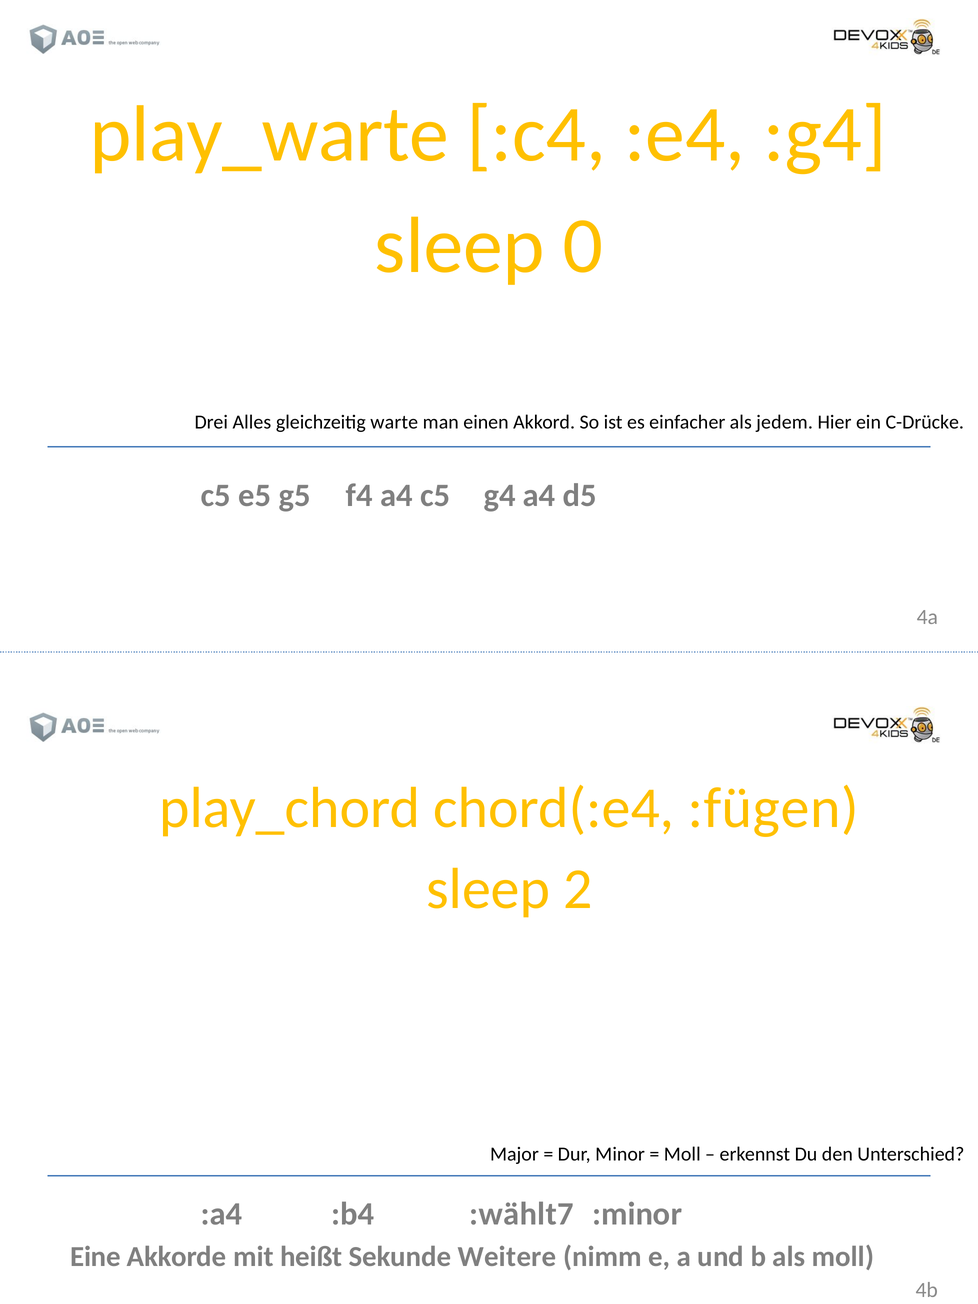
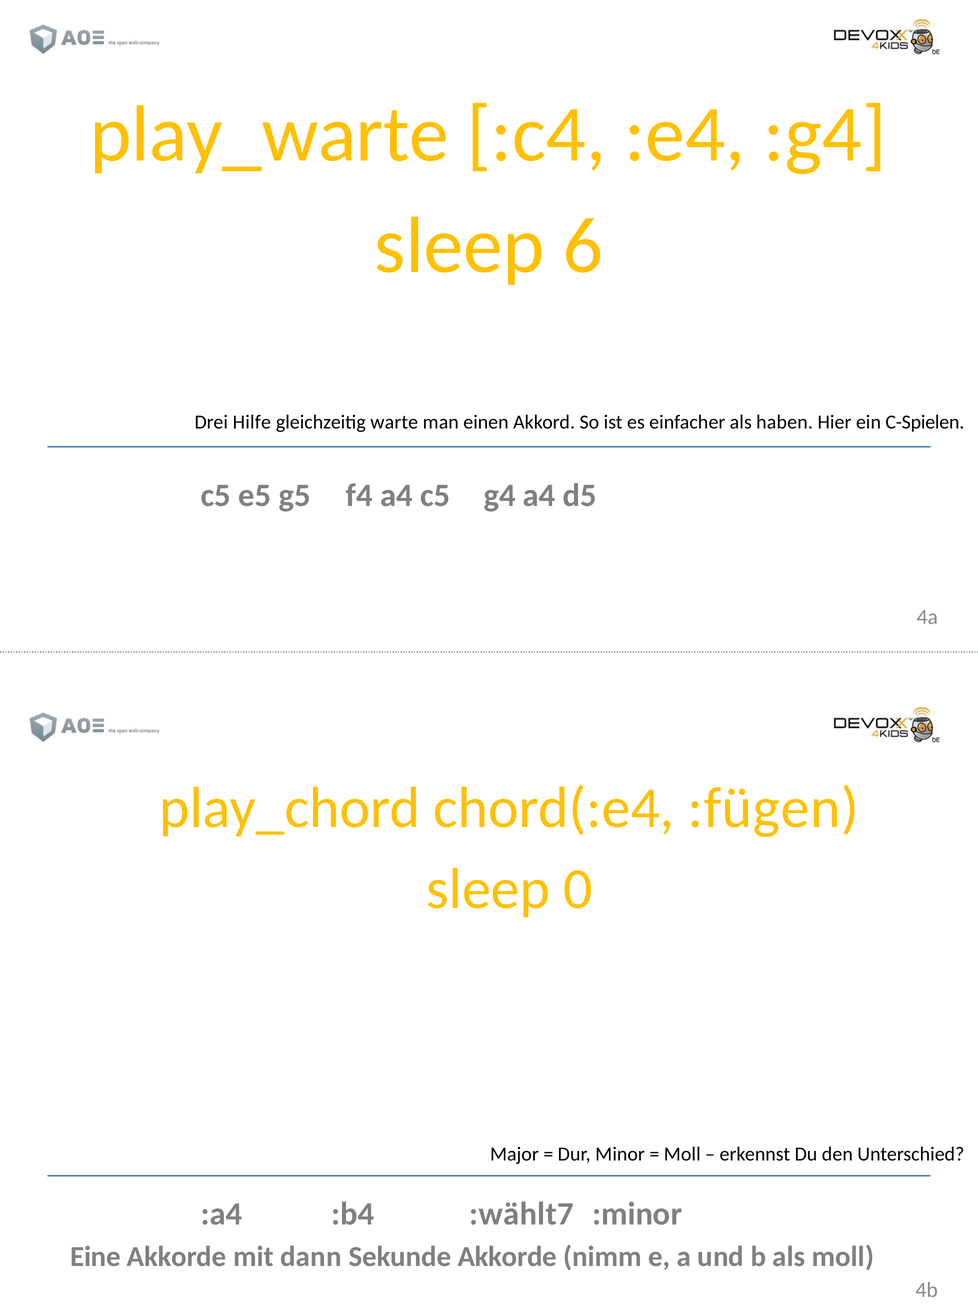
0: 0 -> 6
Alles: Alles -> Hilfe
jedem: jedem -> haben
C-Drücke: C-Drücke -> C-Spielen
2: 2 -> 0
heißt: heißt -> dann
Sekunde Weitere: Weitere -> Akkorde
